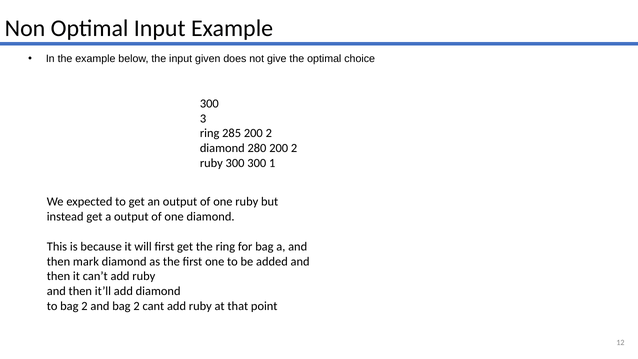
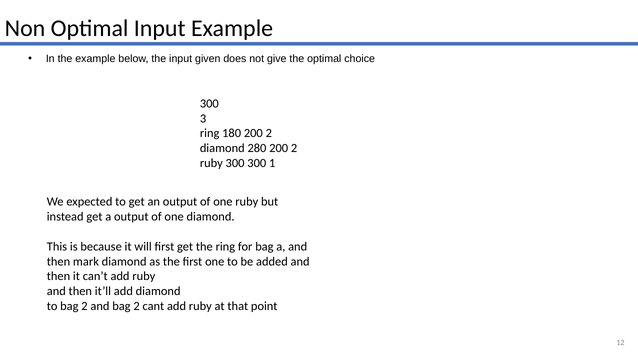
285: 285 -> 180
